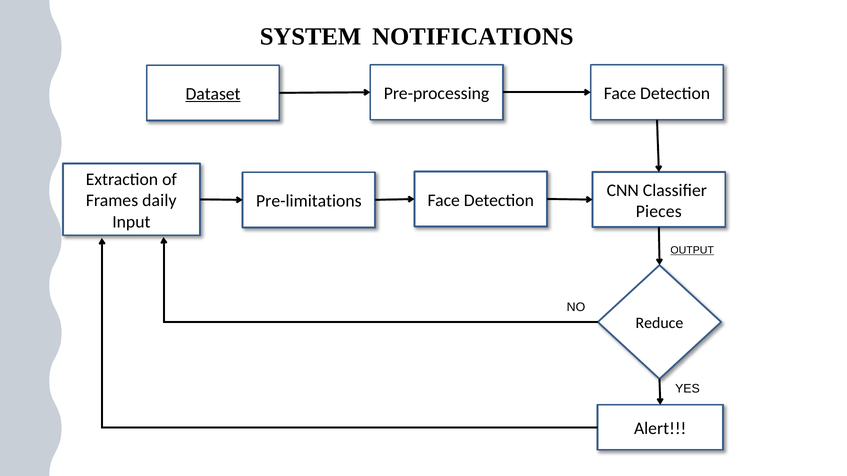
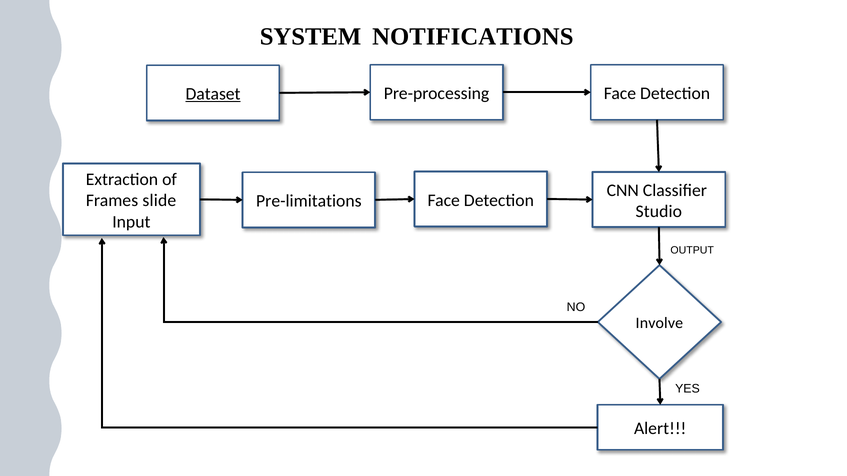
daily: daily -> slide
Pieces: Pieces -> Studio
OUTPUT underline: present -> none
Reduce: Reduce -> Involve
